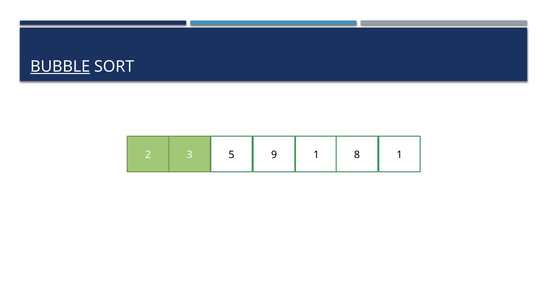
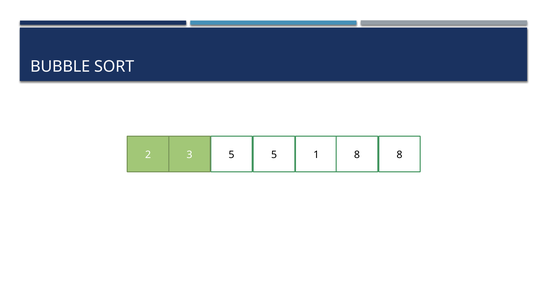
BUBBLE underline: present -> none
2 9: 9 -> 5
3 1: 1 -> 8
